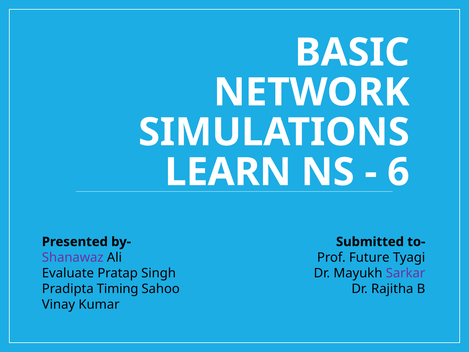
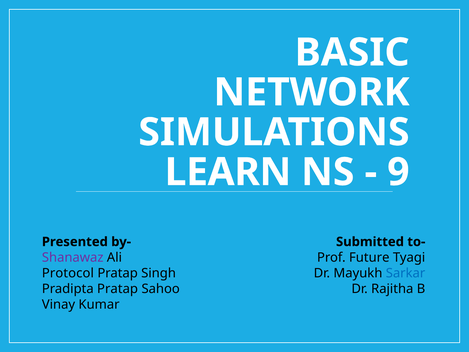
6: 6 -> 9
Sarkar colour: purple -> blue
Evaluate: Evaluate -> Protocol
Pradipta Timing: Timing -> Pratap
